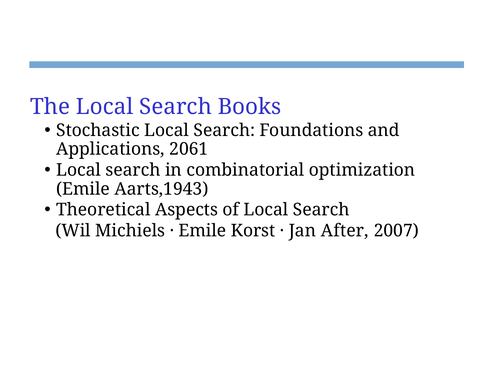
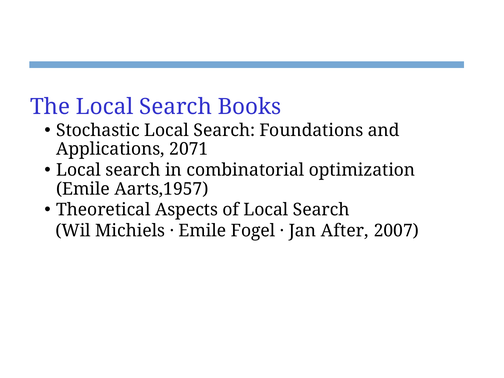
2061: 2061 -> 2071
Aarts,1943: Aarts,1943 -> Aarts,1957
Korst: Korst -> Fogel
